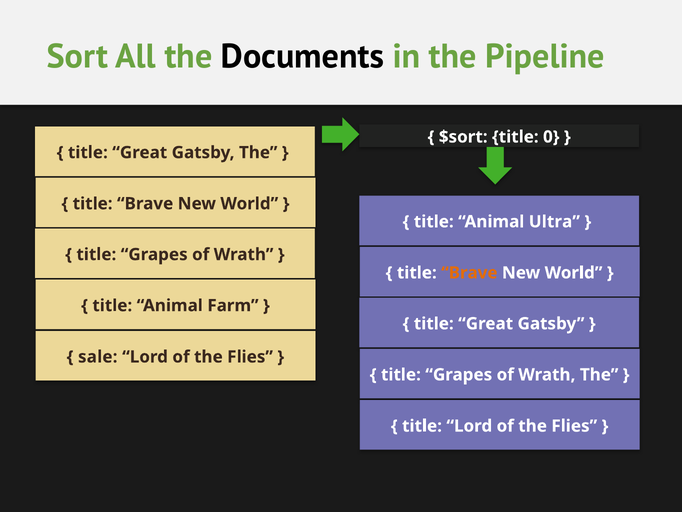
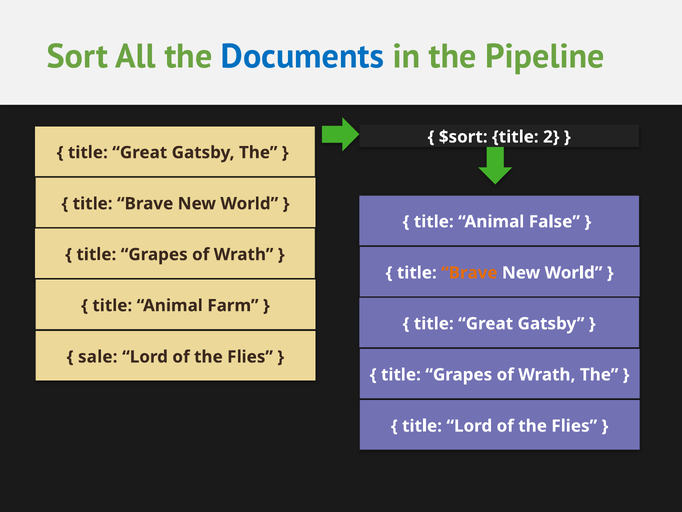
Documents colour: black -> blue
0: 0 -> 2
Ultra: Ultra -> False
